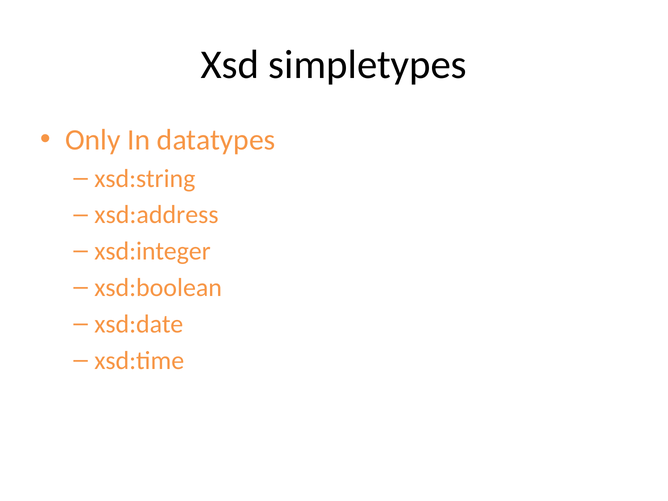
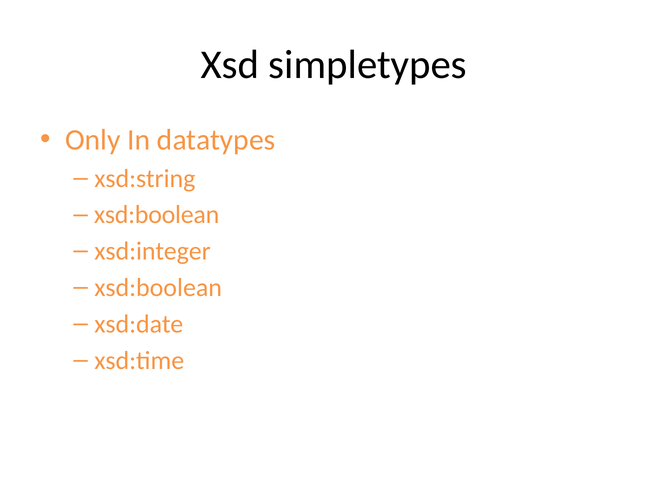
xsd:address at (156, 215): xsd:address -> xsd:boolean
